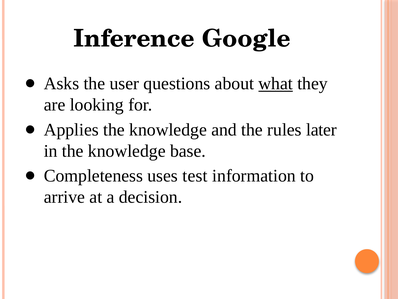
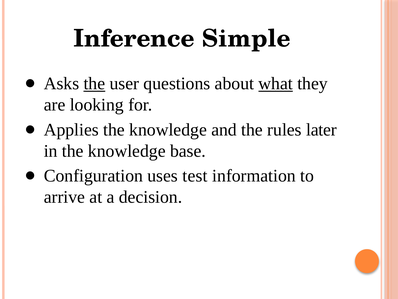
Google: Google -> Simple
the at (94, 83) underline: none -> present
Completeness: Completeness -> Configuration
